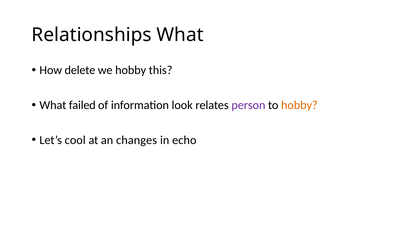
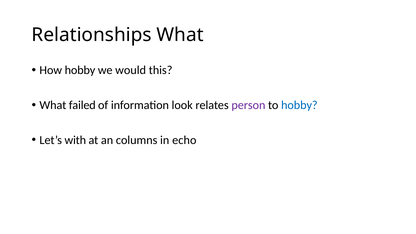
How delete: delete -> hobby
we hobby: hobby -> would
hobby at (299, 105) colour: orange -> blue
cool: cool -> with
changes: changes -> columns
